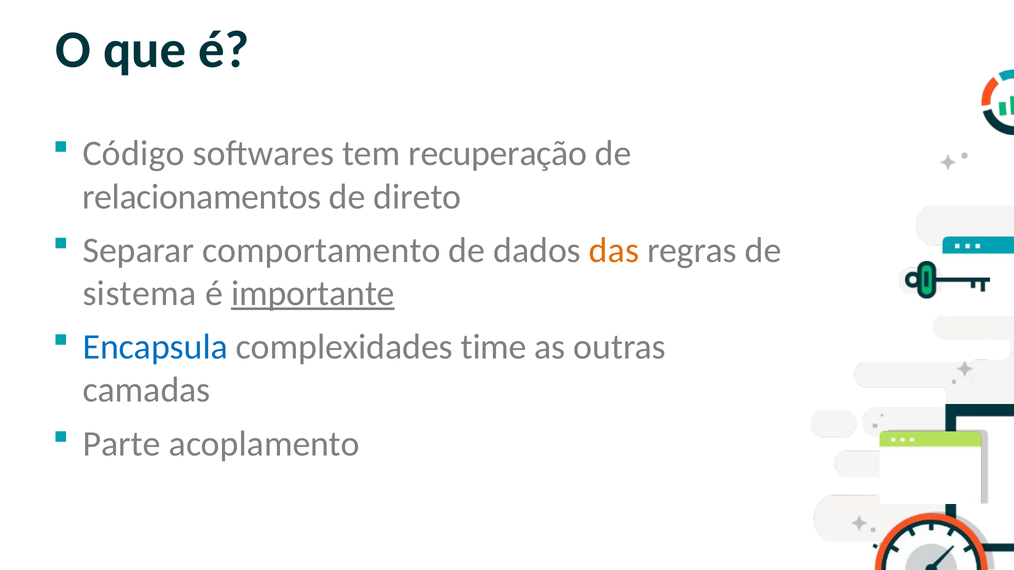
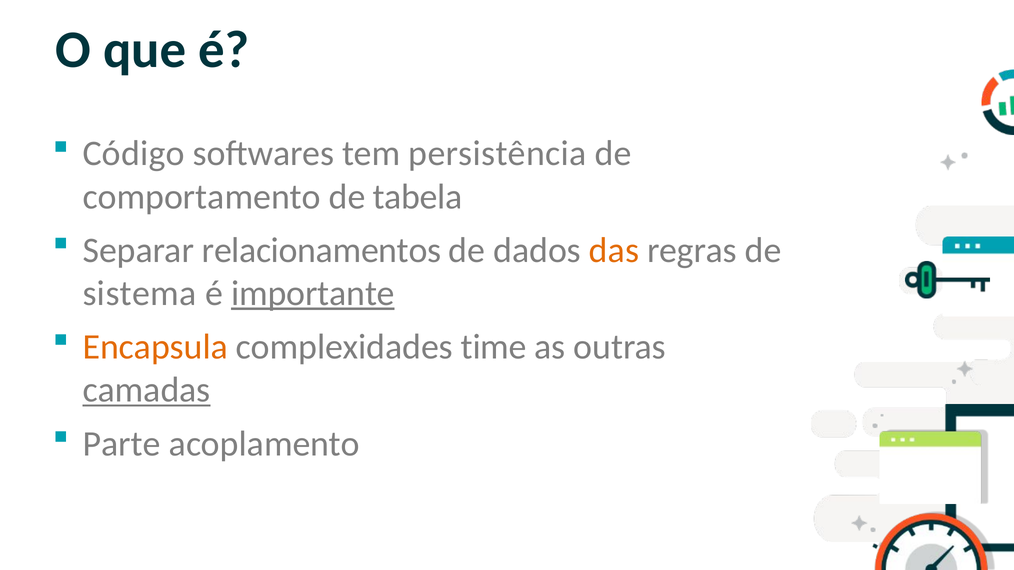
recuperação: recuperação -> persistência
relacionamentos: relacionamentos -> comportamento
direto: direto -> tabela
comportamento: comportamento -> relacionamentos
Encapsula colour: blue -> orange
camadas underline: none -> present
